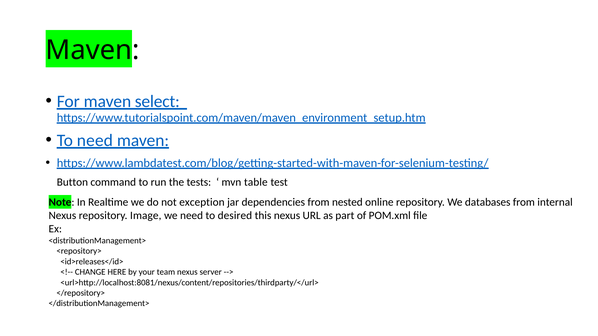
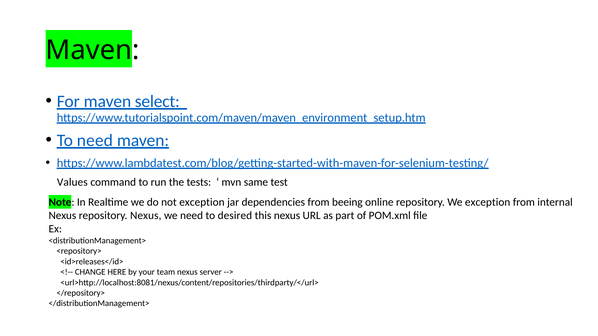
Button: Button -> Values
table: table -> same
nested: nested -> beeing
We databases: databases -> exception
repository Image: Image -> Nexus
